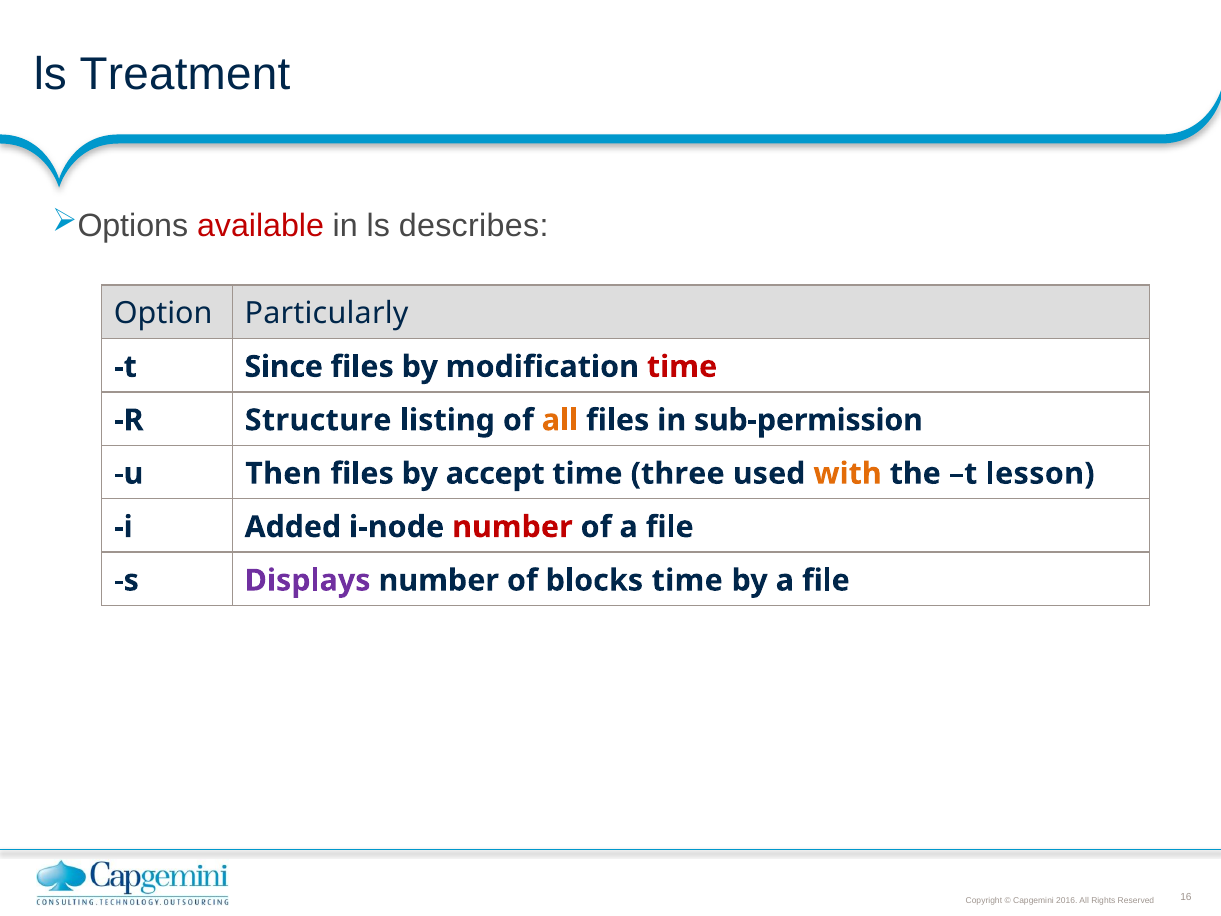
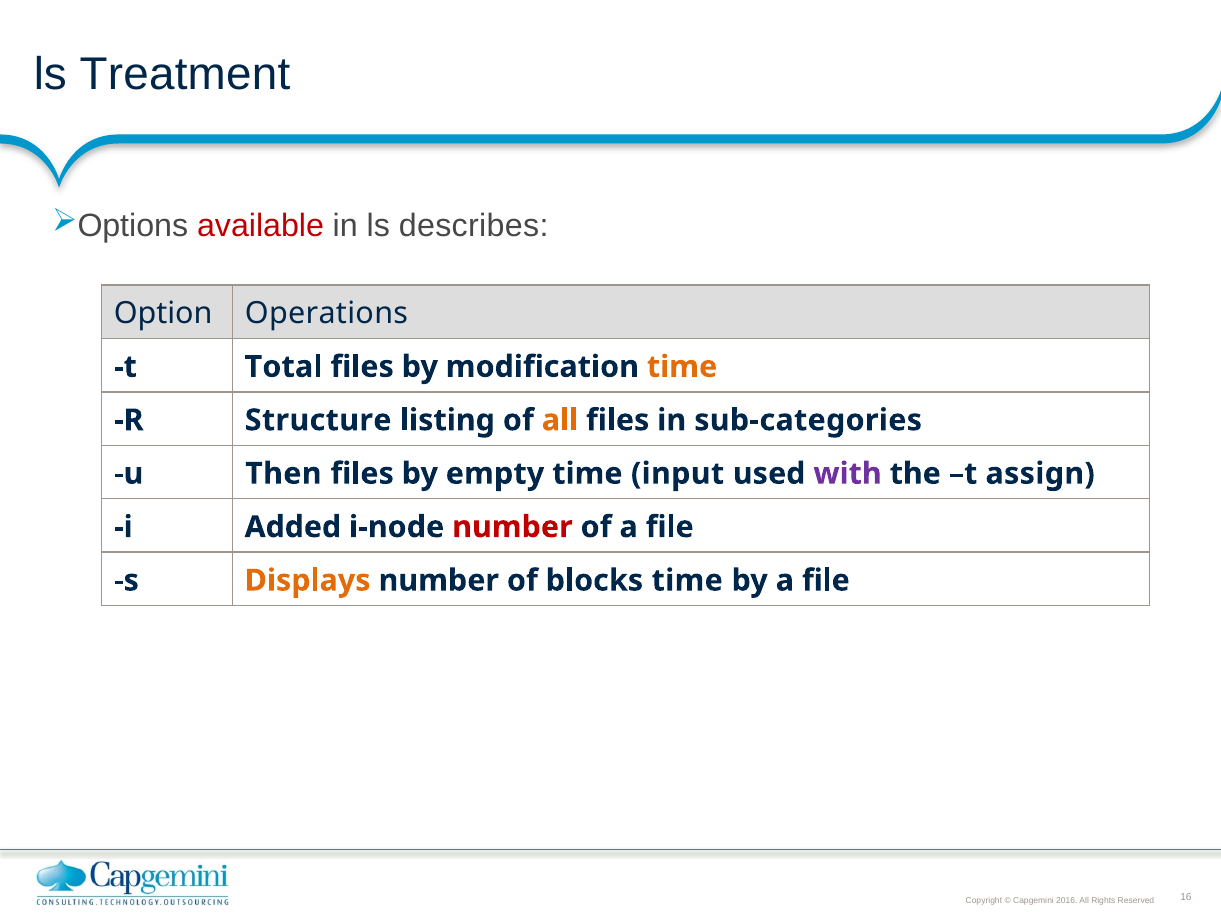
Particularly: Particularly -> Operations
Since: Since -> Total
time at (682, 367) colour: red -> orange
sub-permission: sub-permission -> sub-categories
accept: accept -> empty
three: three -> input
with colour: orange -> purple
lesson: lesson -> assign
Displays colour: purple -> orange
